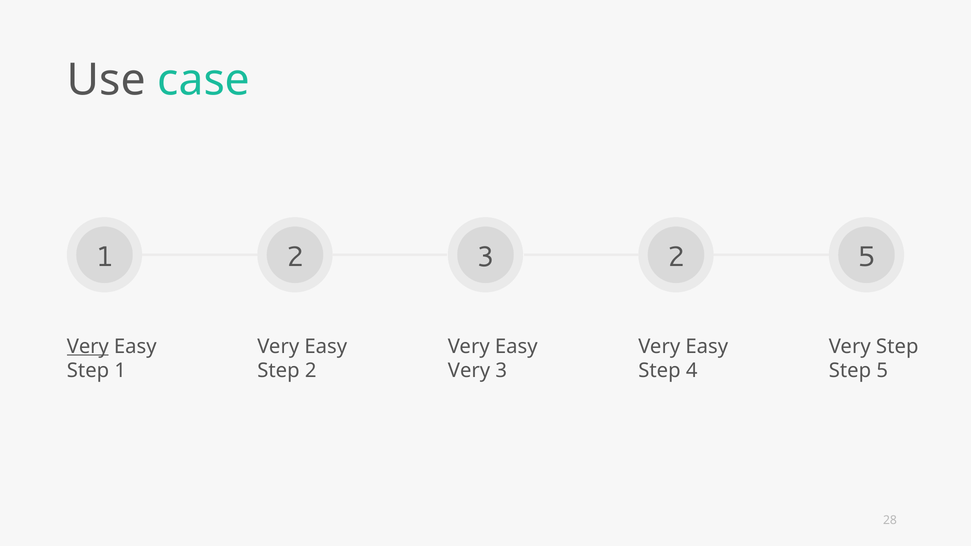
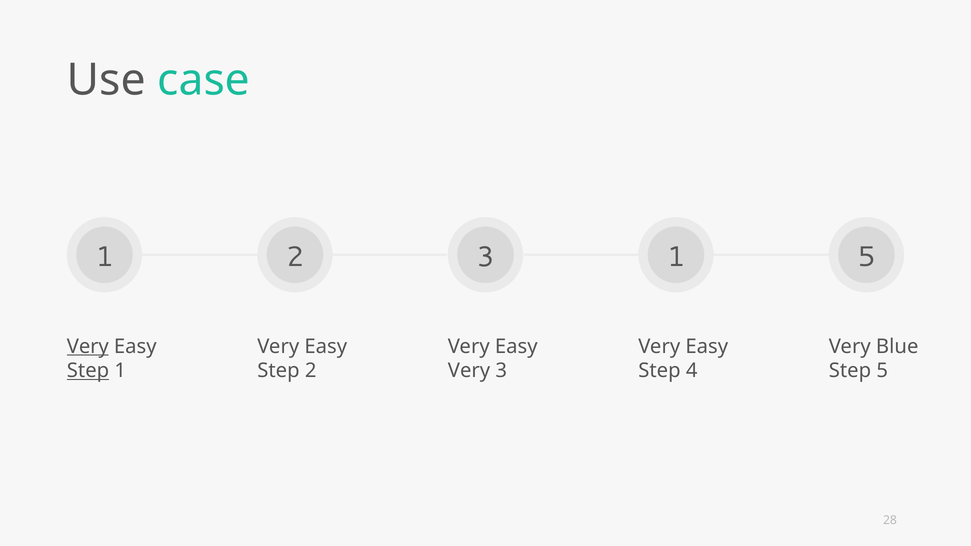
3 2: 2 -> 1
Very Step: Step -> Blue
Step at (88, 371) underline: none -> present
